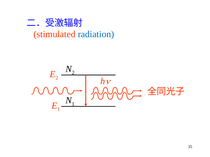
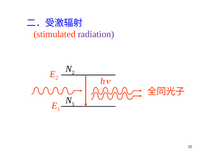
radiation colour: blue -> purple
